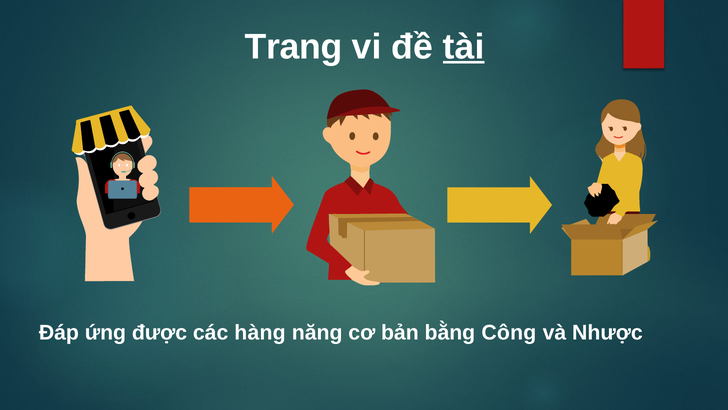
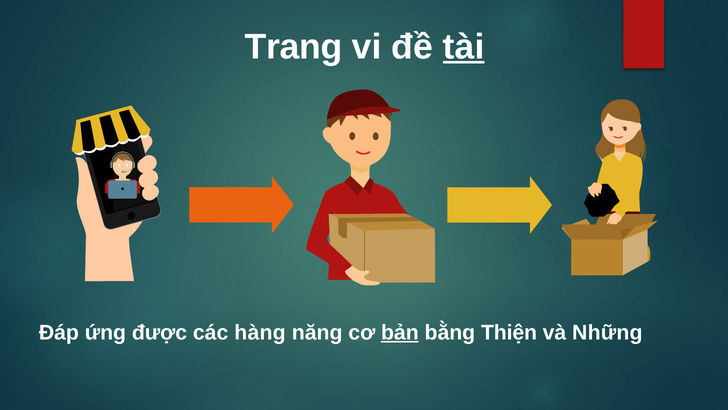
bản underline: none -> present
Công: Công -> Thiện
Nhược: Nhược -> Những
